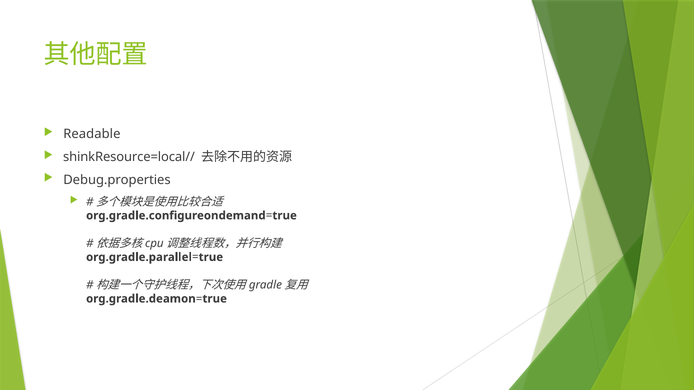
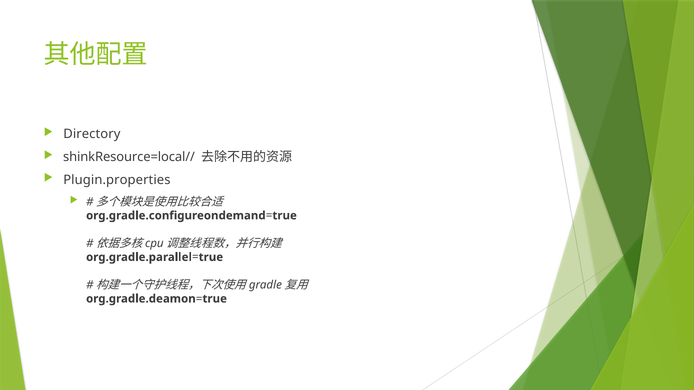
Readable: Readable -> Directory
Debug.properties: Debug.properties -> Plugin.properties
